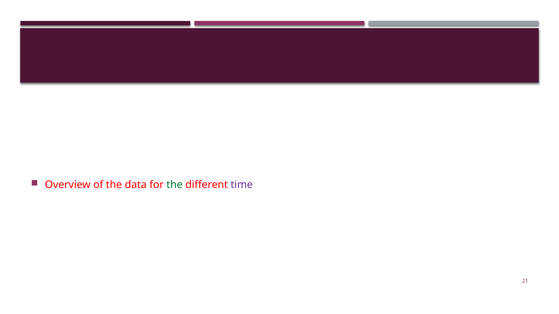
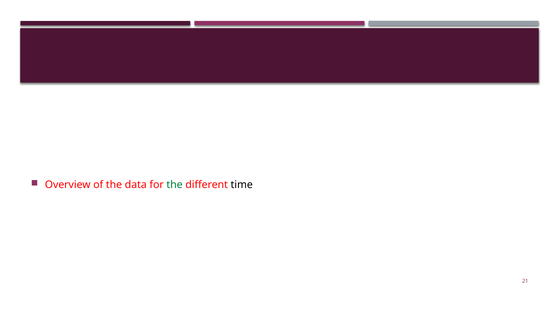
time colour: purple -> black
